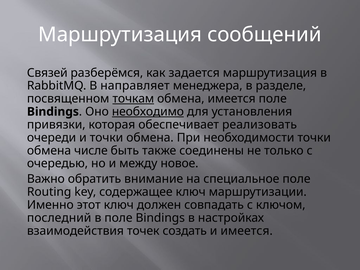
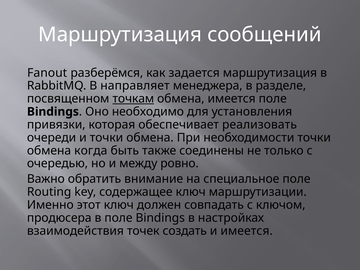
Связей: Связей -> Fanout
необходимо underline: present -> none
числе: числе -> когда
новое: новое -> ровно
последний: последний -> продюсера
